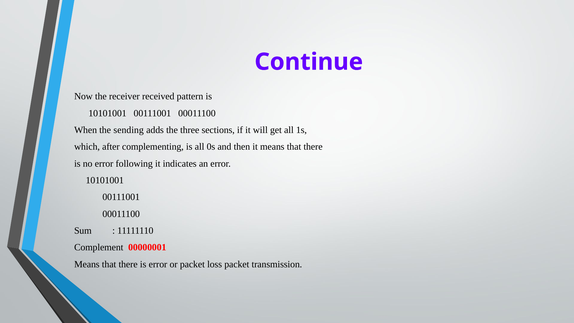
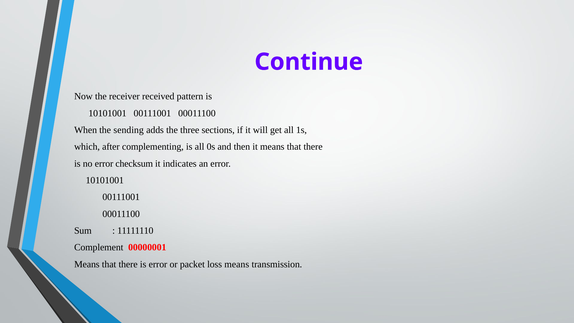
following: following -> checksum
loss packet: packet -> means
